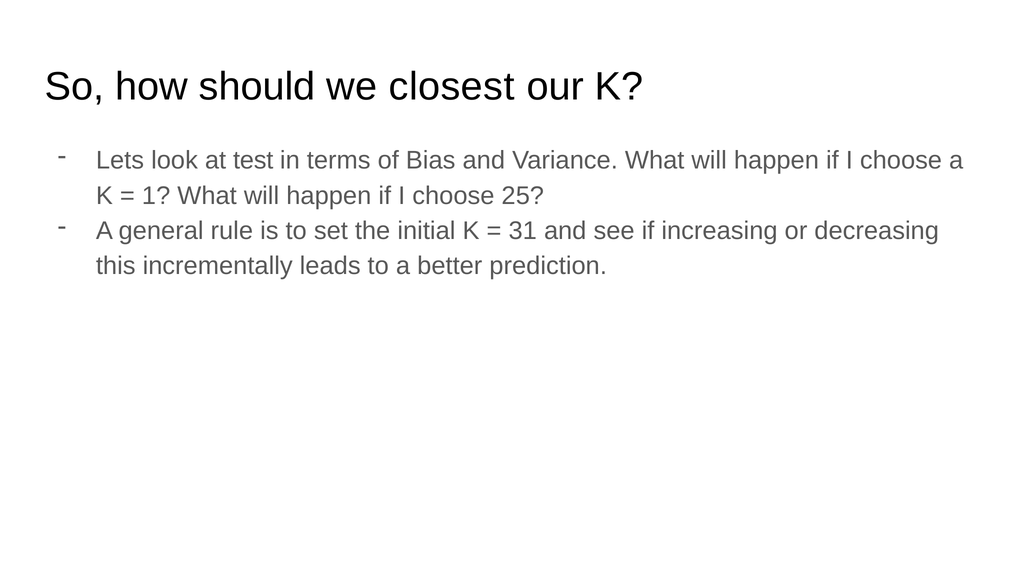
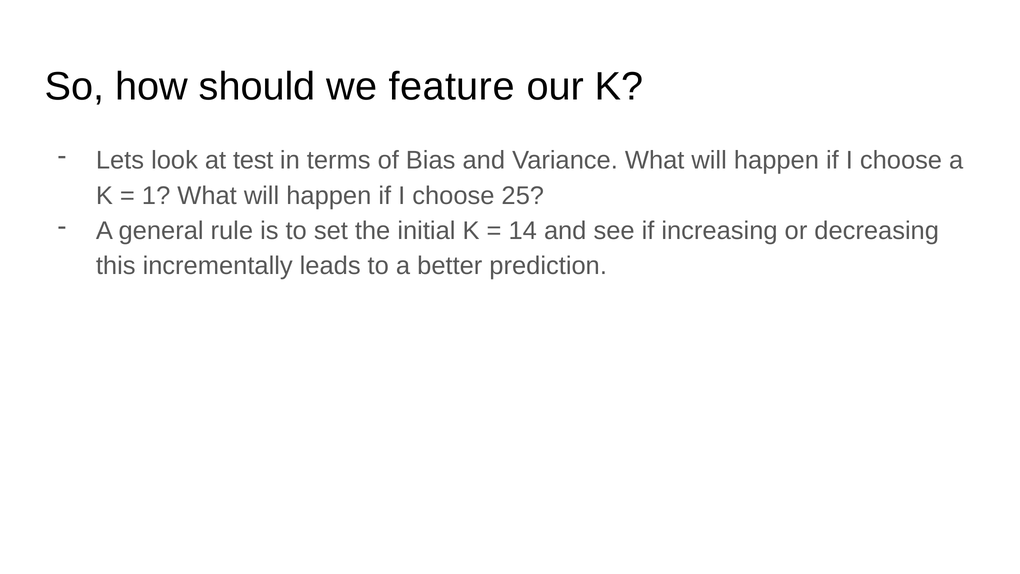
closest: closest -> feature
31: 31 -> 14
